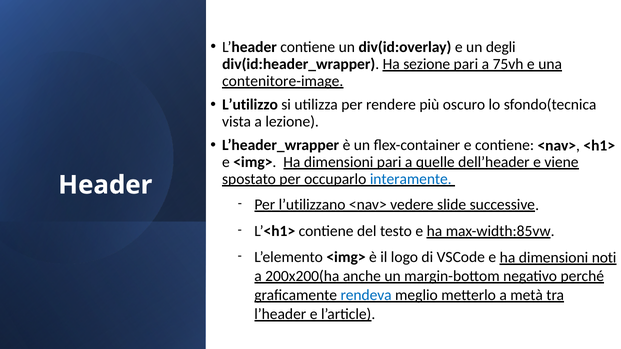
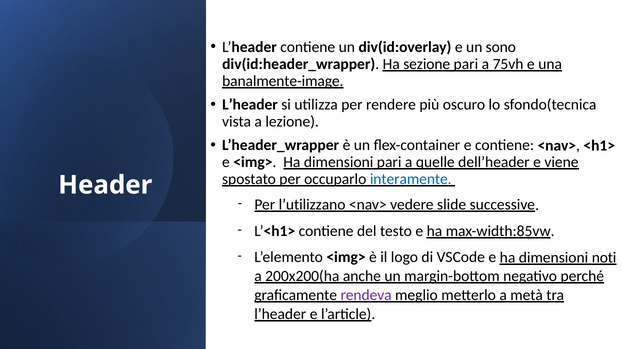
degli: degli -> sono
contenitore-image: contenitore-image -> banalmente-image
L’utilizzo at (250, 105): L’utilizzo -> L’header
rendeva colour: blue -> purple
